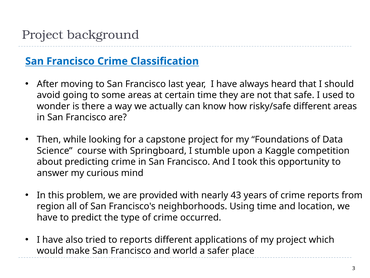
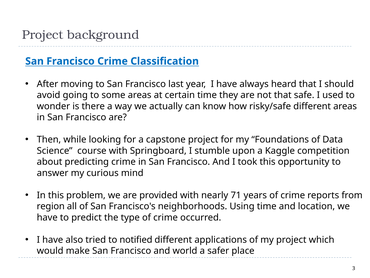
43: 43 -> 71
to reports: reports -> notified
